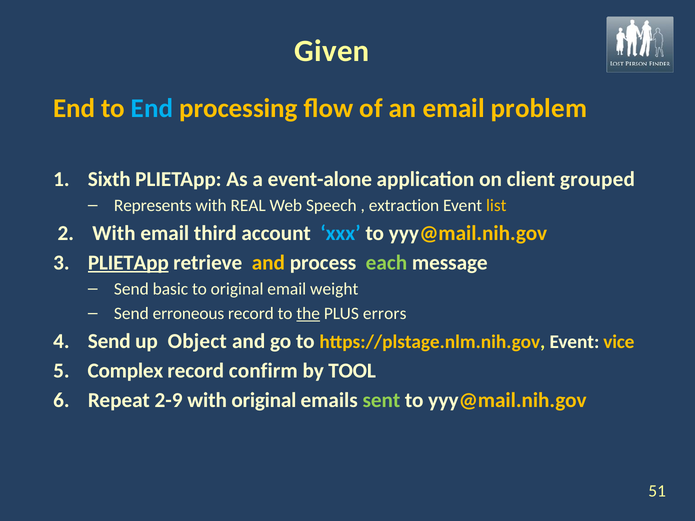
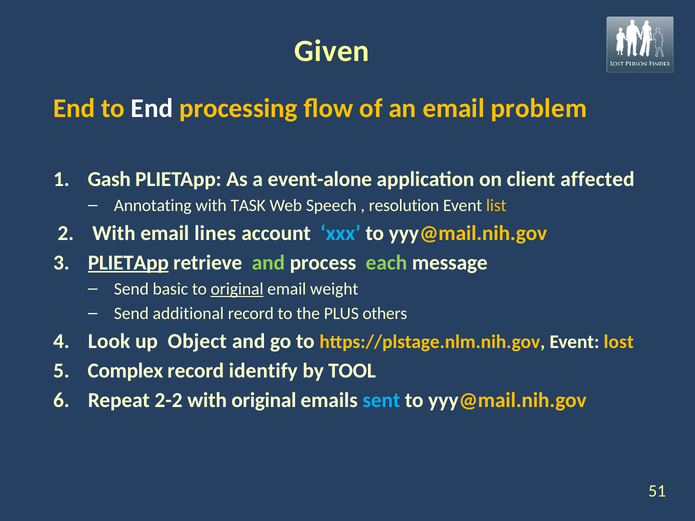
End at (152, 108) colour: light blue -> white
Sixth: Sixth -> Gash
grouped: grouped -> affected
Represents: Represents -> Annotating
REAL: REAL -> TASK
extraction: extraction -> resolution
third: third -> lines
and at (268, 263) colour: yellow -> light green
original at (237, 289) underline: none -> present
erroneous: erroneous -> additional
the underline: present -> none
errors: errors -> others
Send at (109, 341): Send -> Look
vice: vice -> lost
confirm: confirm -> identify
2-9: 2-9 -> 2-2
sent colour: light green -> light blue
